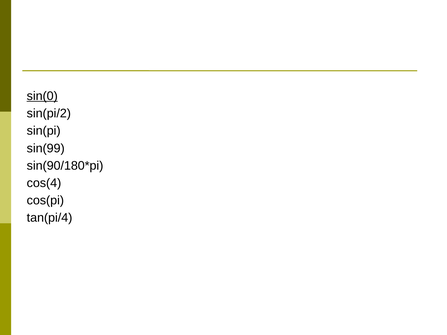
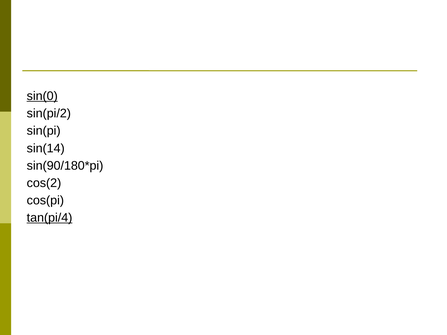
sin(99: sin(99 -> sin(14
cos(4: cos(4 -> cos(2
tan(pi/4 underline: none -> present
